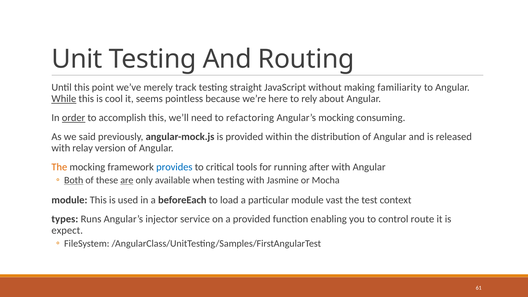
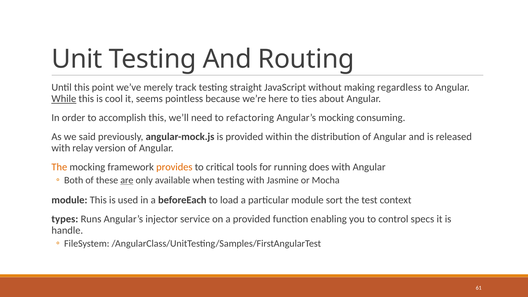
familiarity: familiarity -> regardless
rely: rely -> ties
order underline: present -> none
provides colour: blue -> orange
after: after -> does
Both underline: present -> none
vast: vast -> sort
route: route -> specs
expect: expect -> handle
